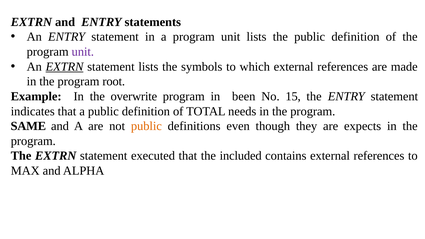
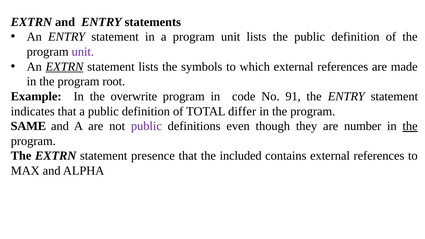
been: been -> code
15: 15 -> 91
needs: needs -> differ
public at (146, 126) colour: orange -> purple
expects: expects -> number
the at (410, 126) underline: none -> present
executed: executed -> presence
